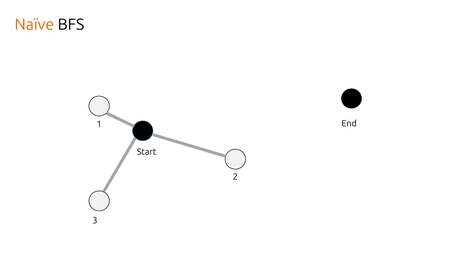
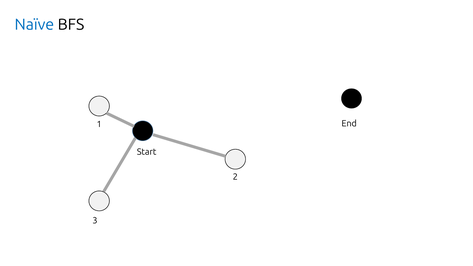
Naïve colour: orange -> blue
